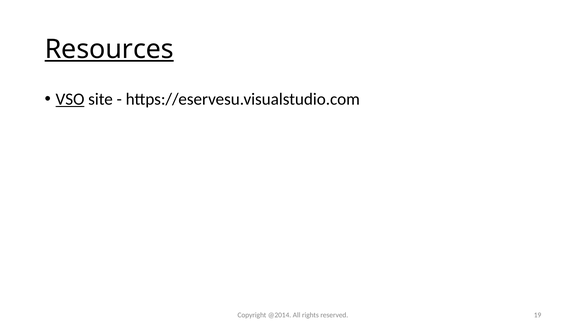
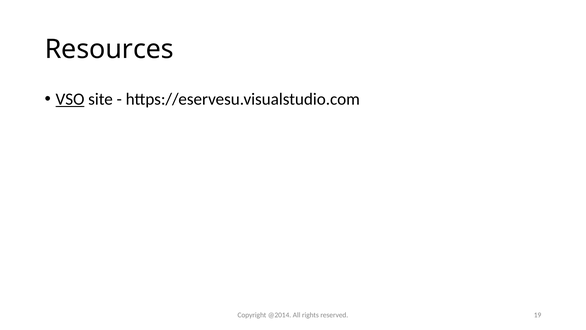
Resources underline: present -> none
